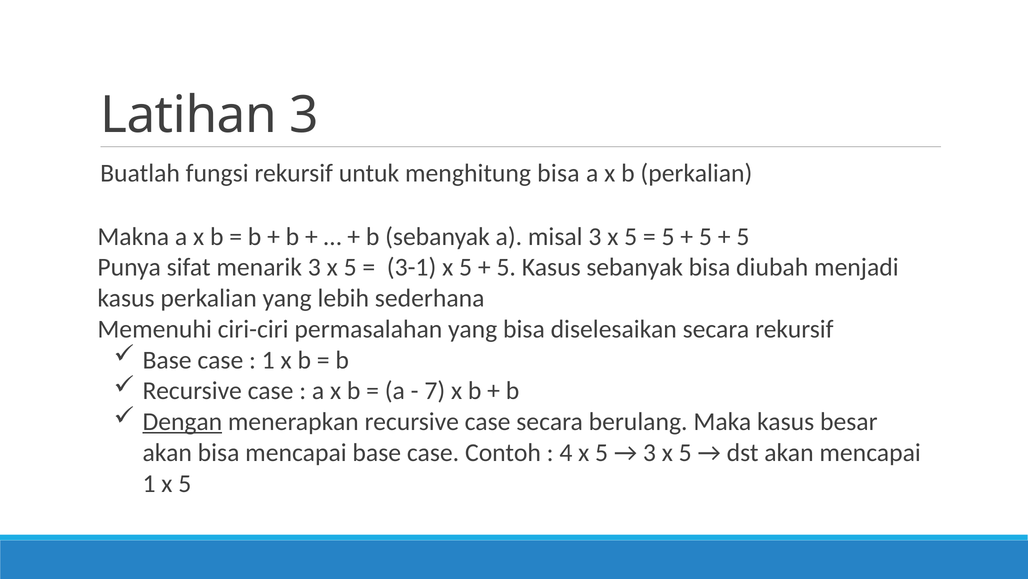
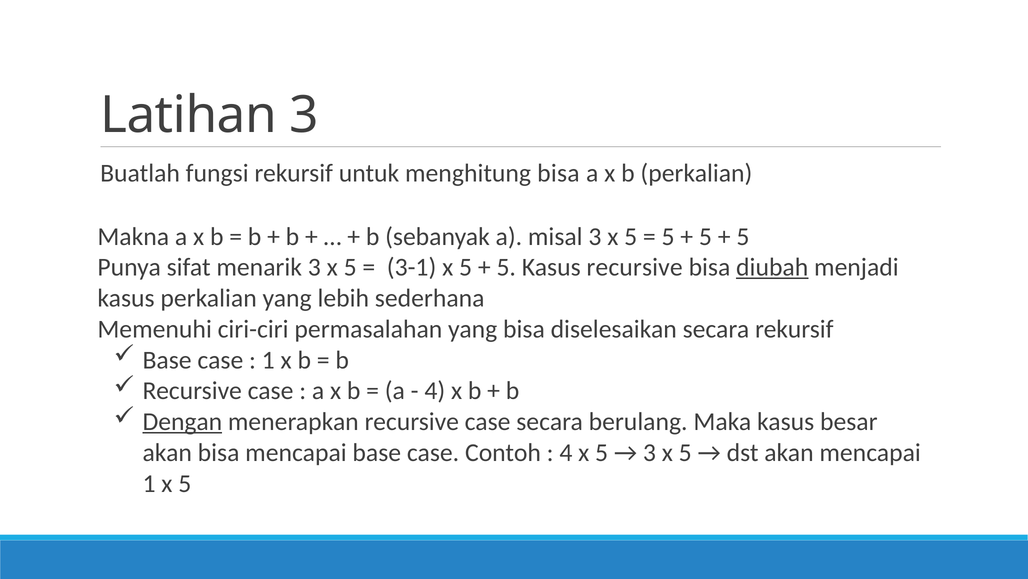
Kasus sebanyak: sebanyak -> recursive
diubah underline: none -> present
7 at (435, 390): 7 -> 4
